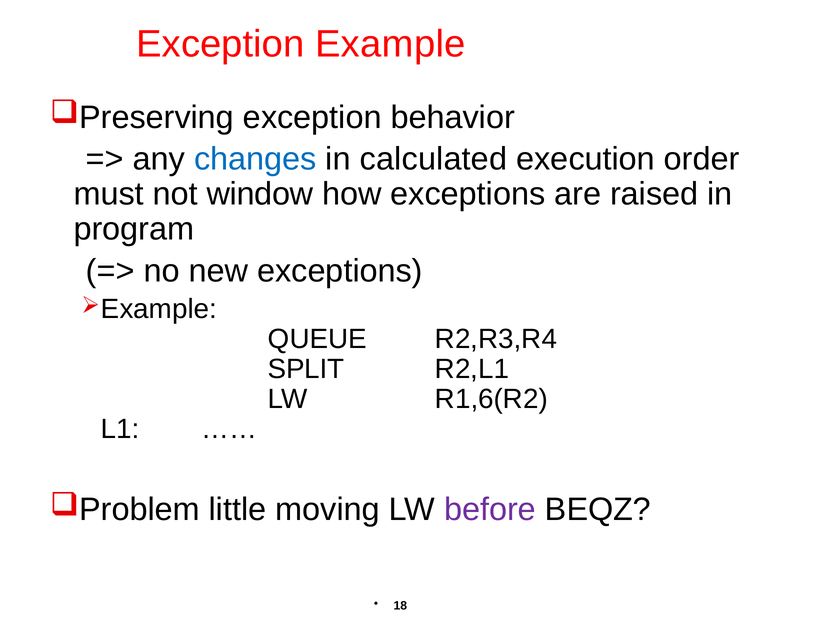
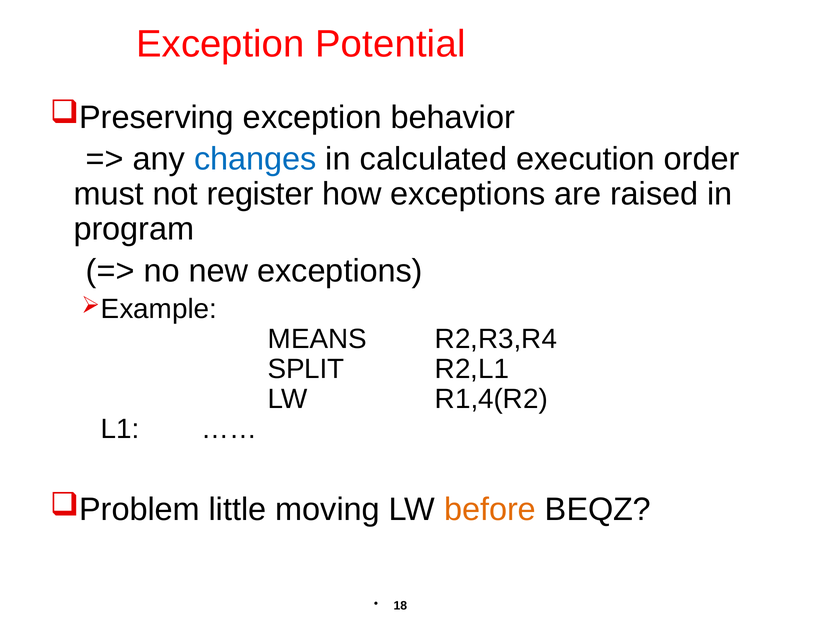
Example: Example -> Potential
window: window -> register
QUEUE: QUEUE -> MEANS
R1,6(R2: R1,6(R2 -> R1,4(R2
before colour: purple -> orange
